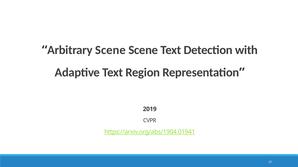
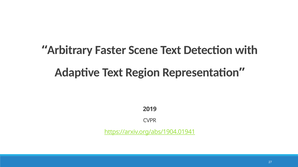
Arbitrary Scene: Scene -> Faster
